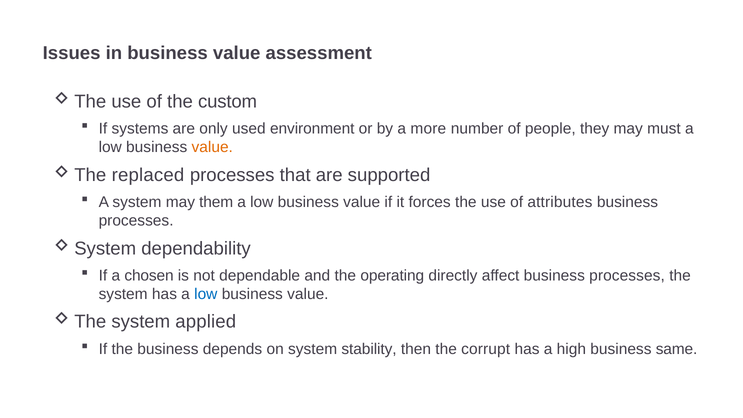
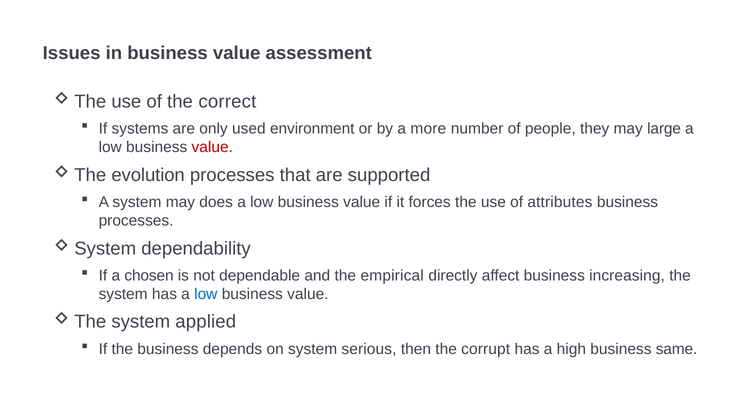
custom: custom -> correct
must: must -> large
value at (212, 147) colour: orange -> red
replaced: replaced -> evolution
them: them -> does
operating: operating -> empirical
affect business processes: processes -> increasing
stability: stability -> serious
